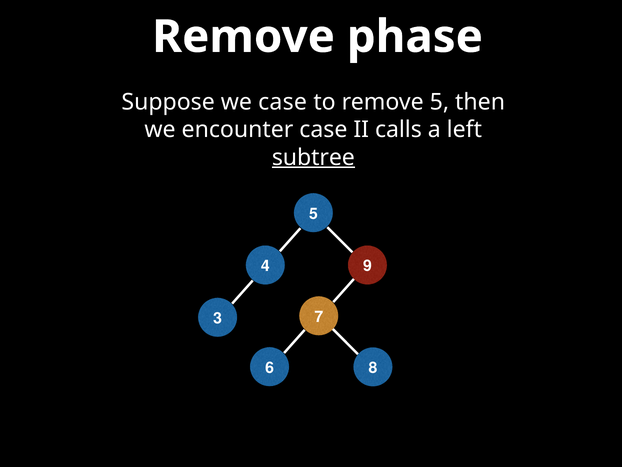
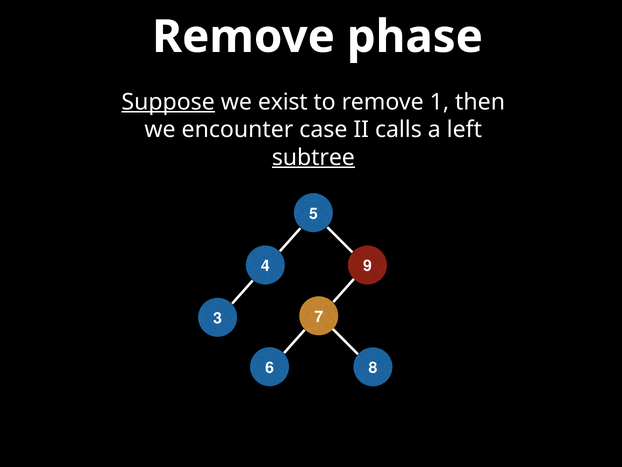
Suppose underline: none -> present
we case: case -> exist
remove 5: 5 -> 1
